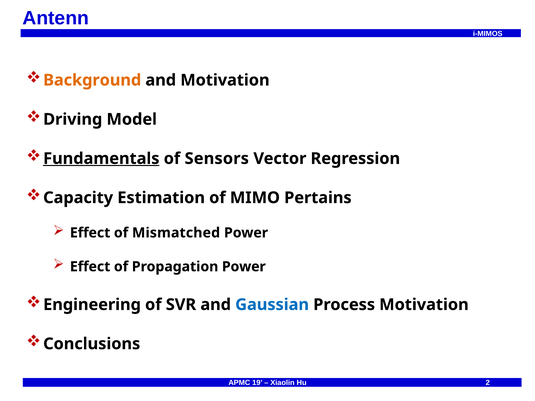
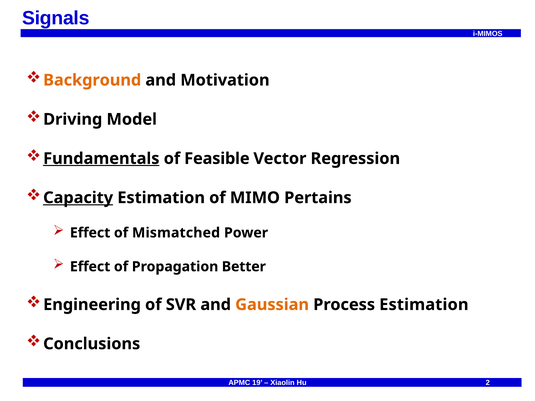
Antenn: Antenn -> Signals
Sensors: Sensors -> Feasible
Capacity underline: none -> present
Propagation Power: Power -> Better
Gaussian colour: blue -> orange
Process Motivation: Motivation -> Estimation
